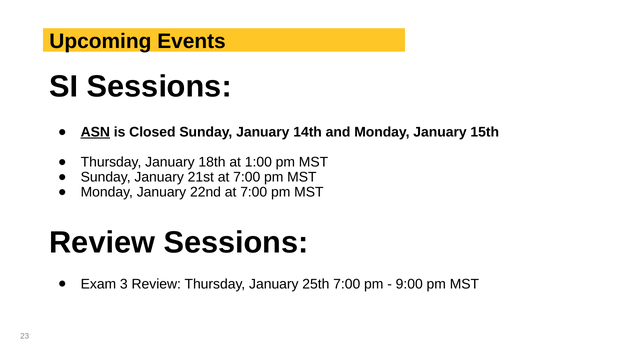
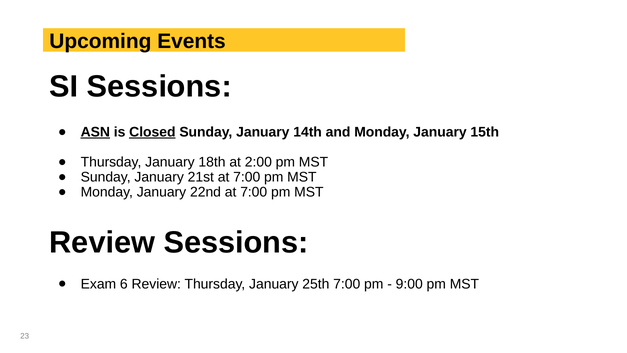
Closed underline: none -> present
1:00: 1:00 -> 2:00
3: 3 -> 6
